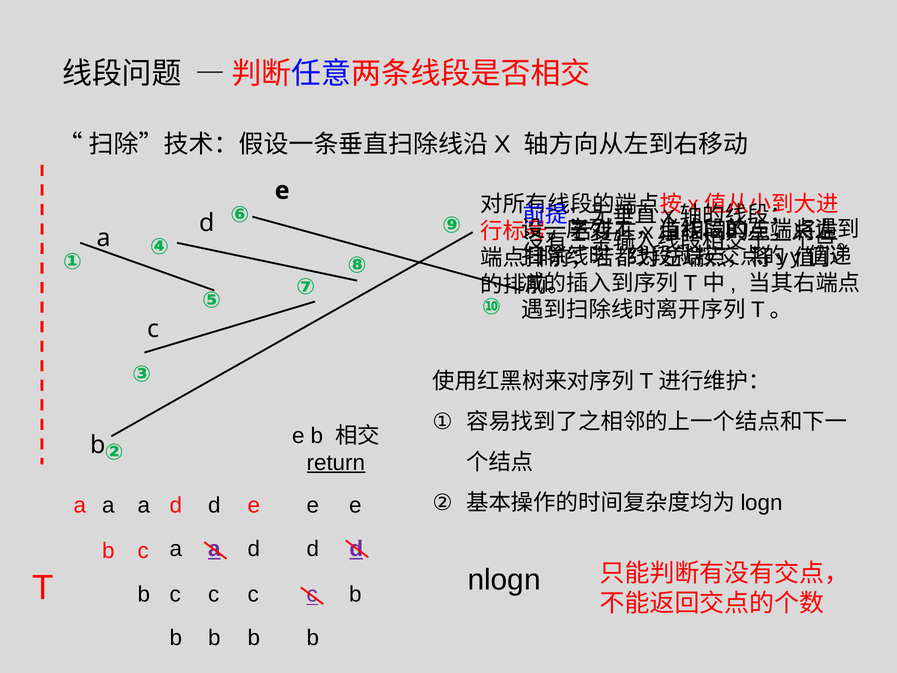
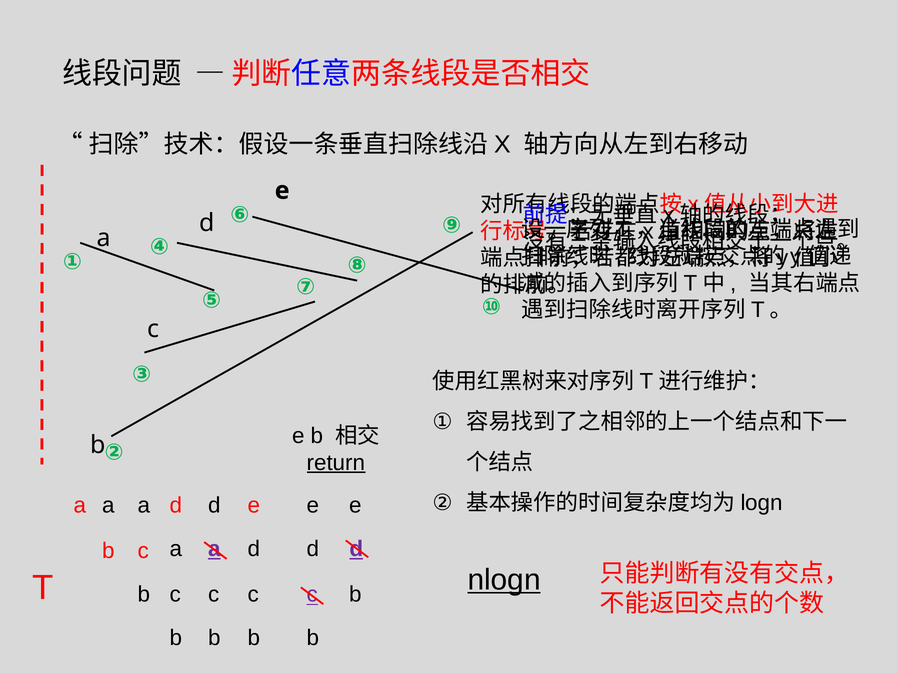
nlogn underline: none -> present
